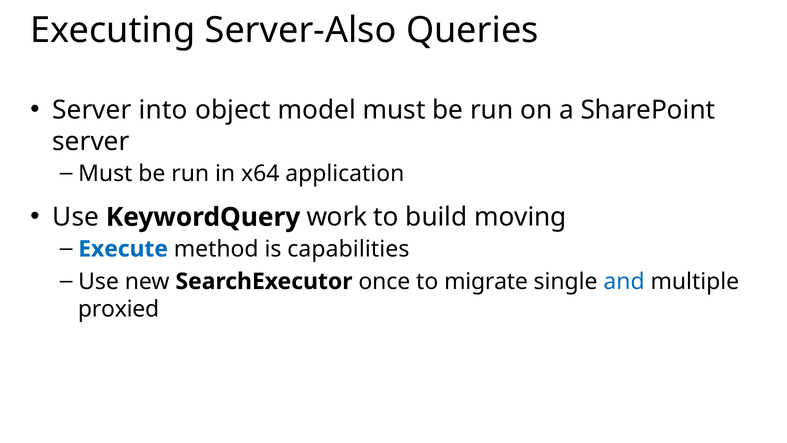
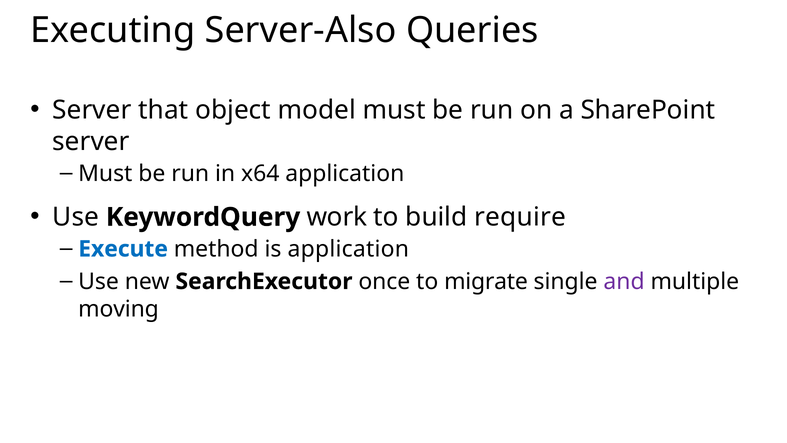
into: into -> that
moving: moving -> require
is capabilities: capabilities -> application
and colour: blue -> purple
proxied: proxied -> moving
